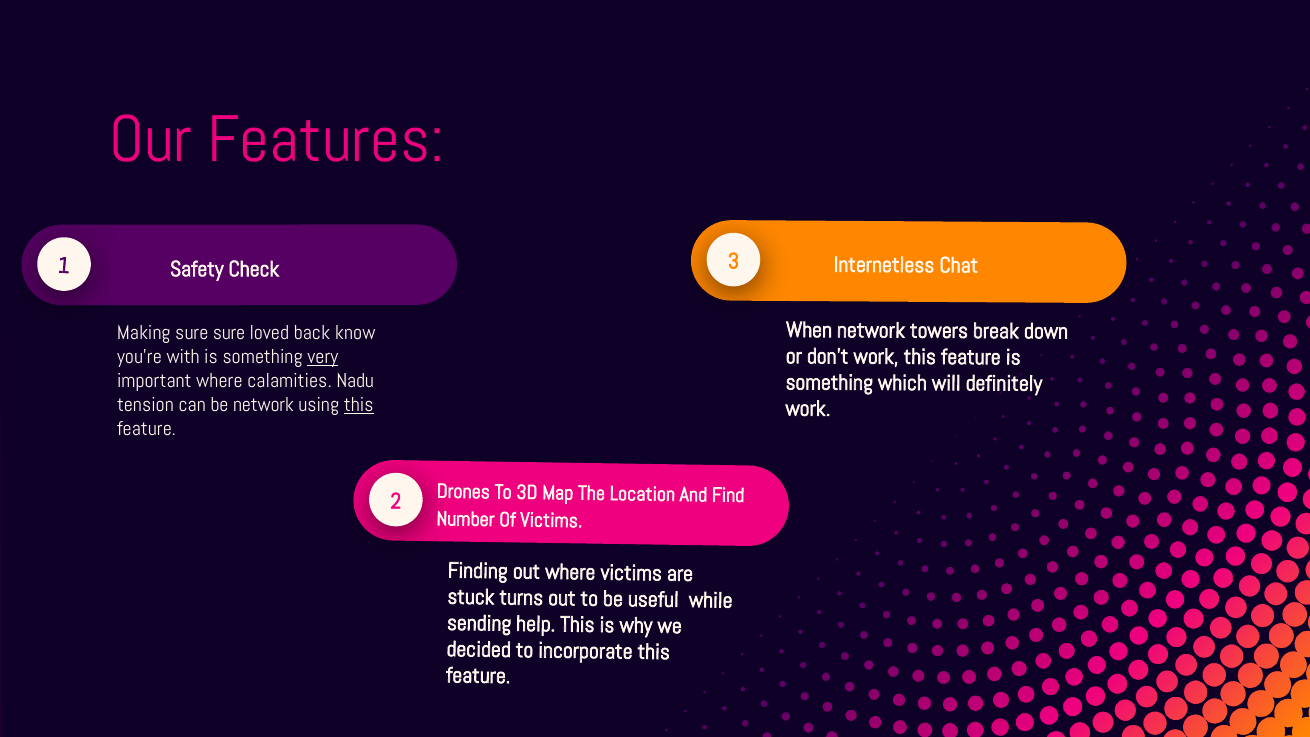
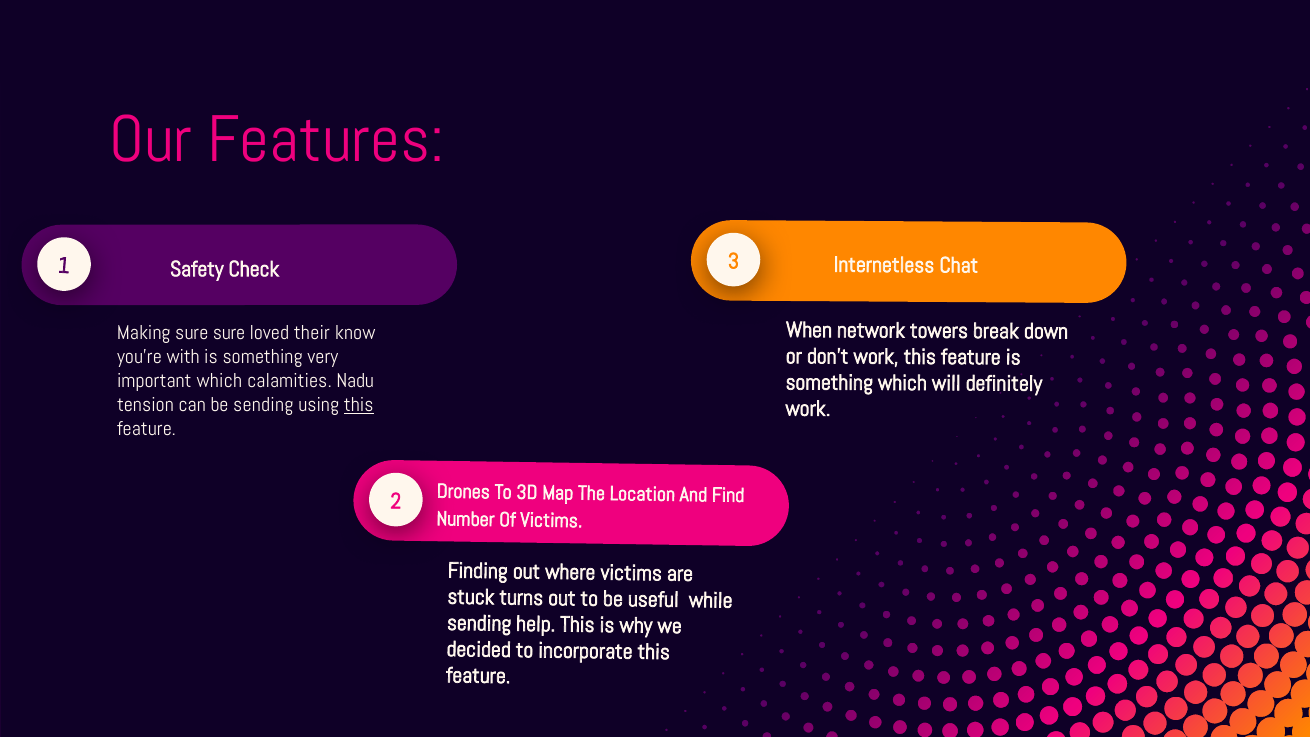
back: back -> their
very underline: present -> none
important where: where -> which
be network: network -> sending
